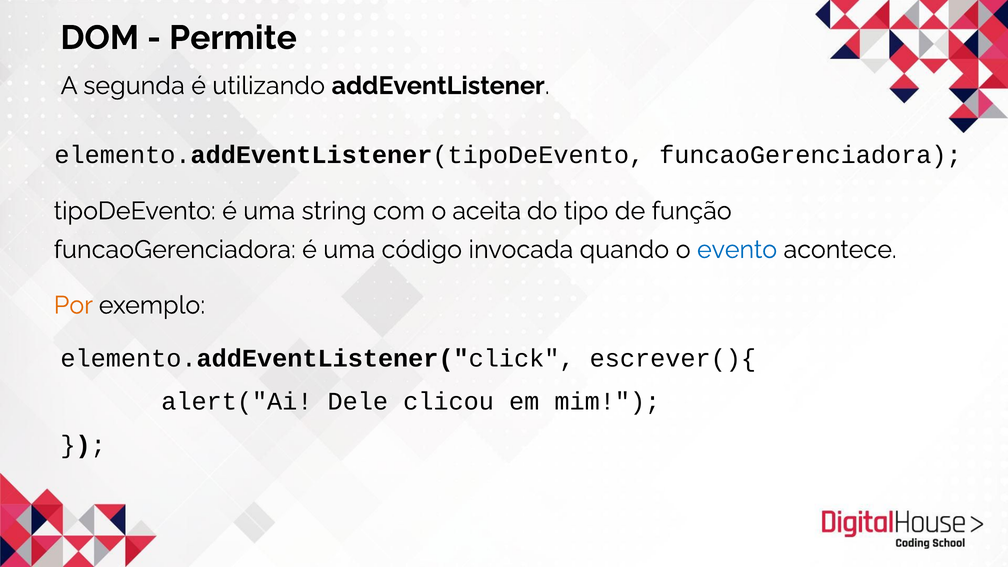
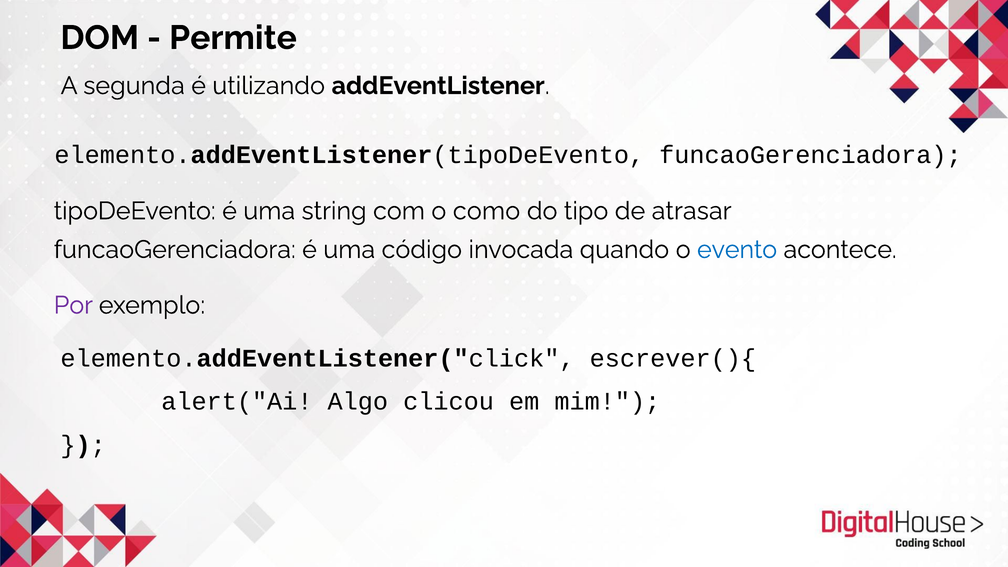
aceita: aceita -> como
função: função -> atrasar
Por colour: orange -> purple
Dele: Dele -> Algo
